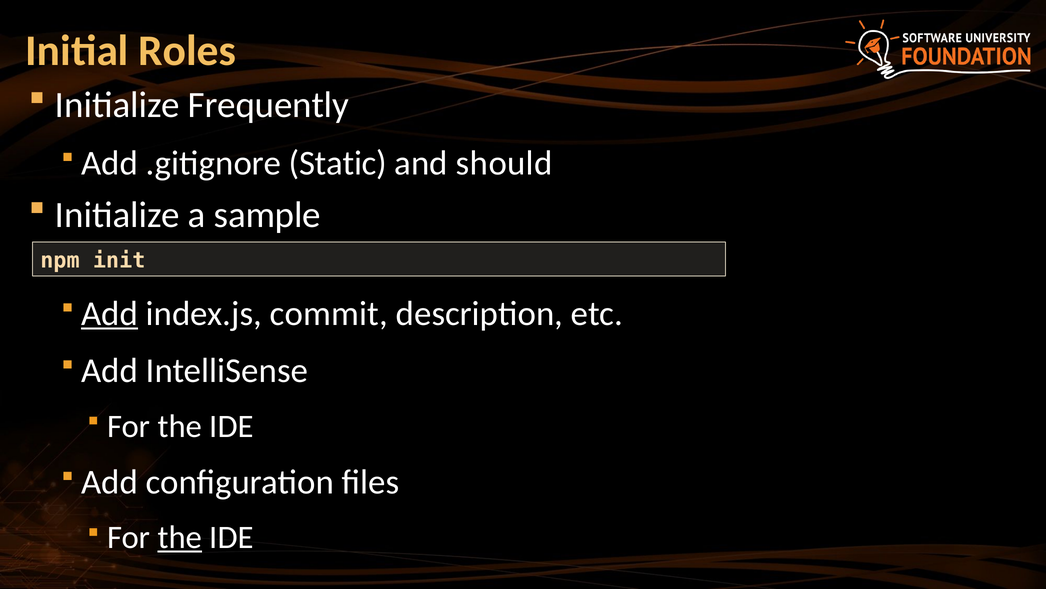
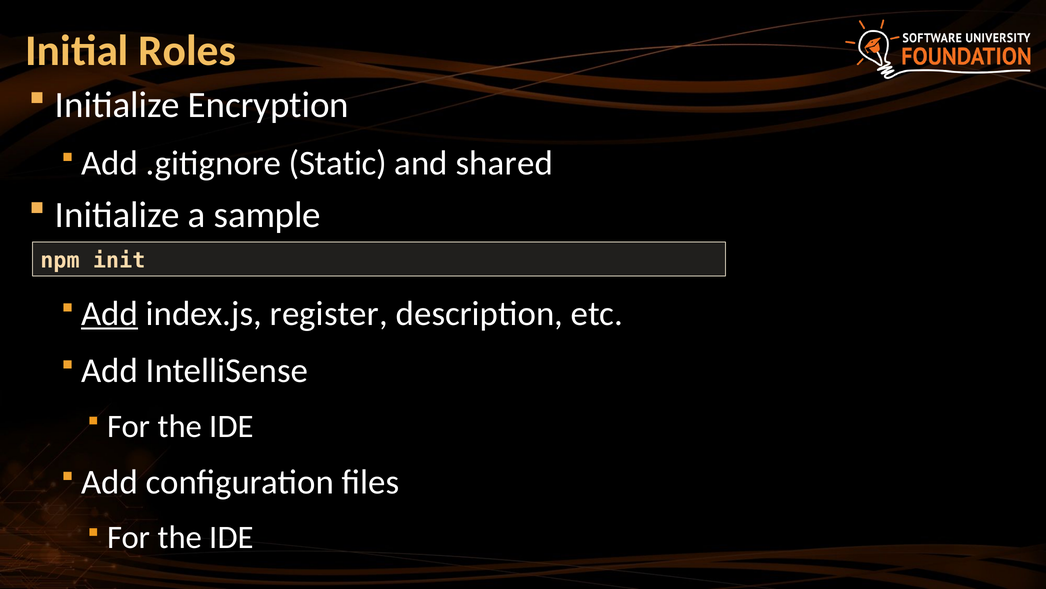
Frequently: Frequently -> Encryption
should: should -> shared
commit: commit -> register
the at (180, 537) underline: present -> none
